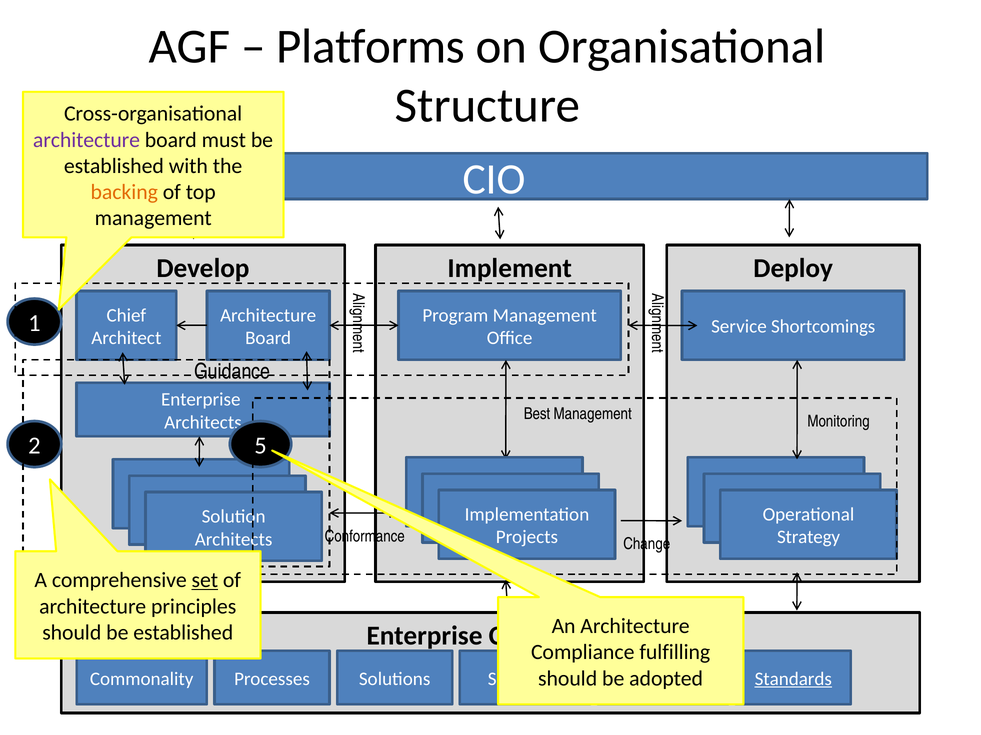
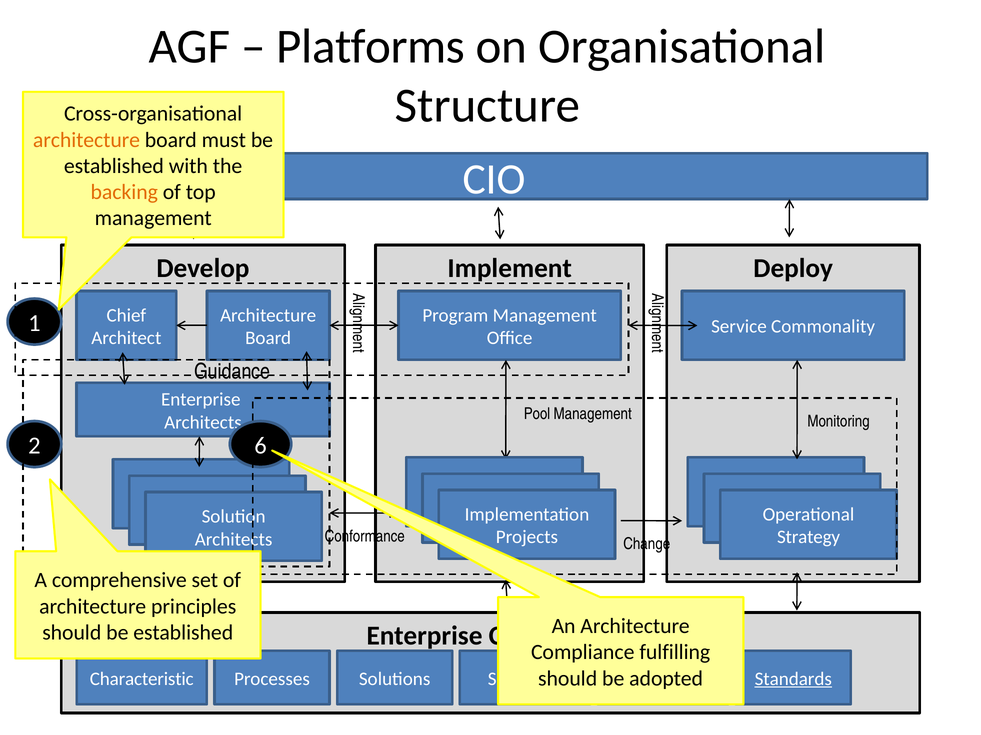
architecture at (87, 140) colour: purple -> orange
Shortcomings: Shortcomings -> Commonality
Best: Best -> Pool
5: 5 -> 6
set underline: present -> none
Commonality: Commonality -> Characteristic
